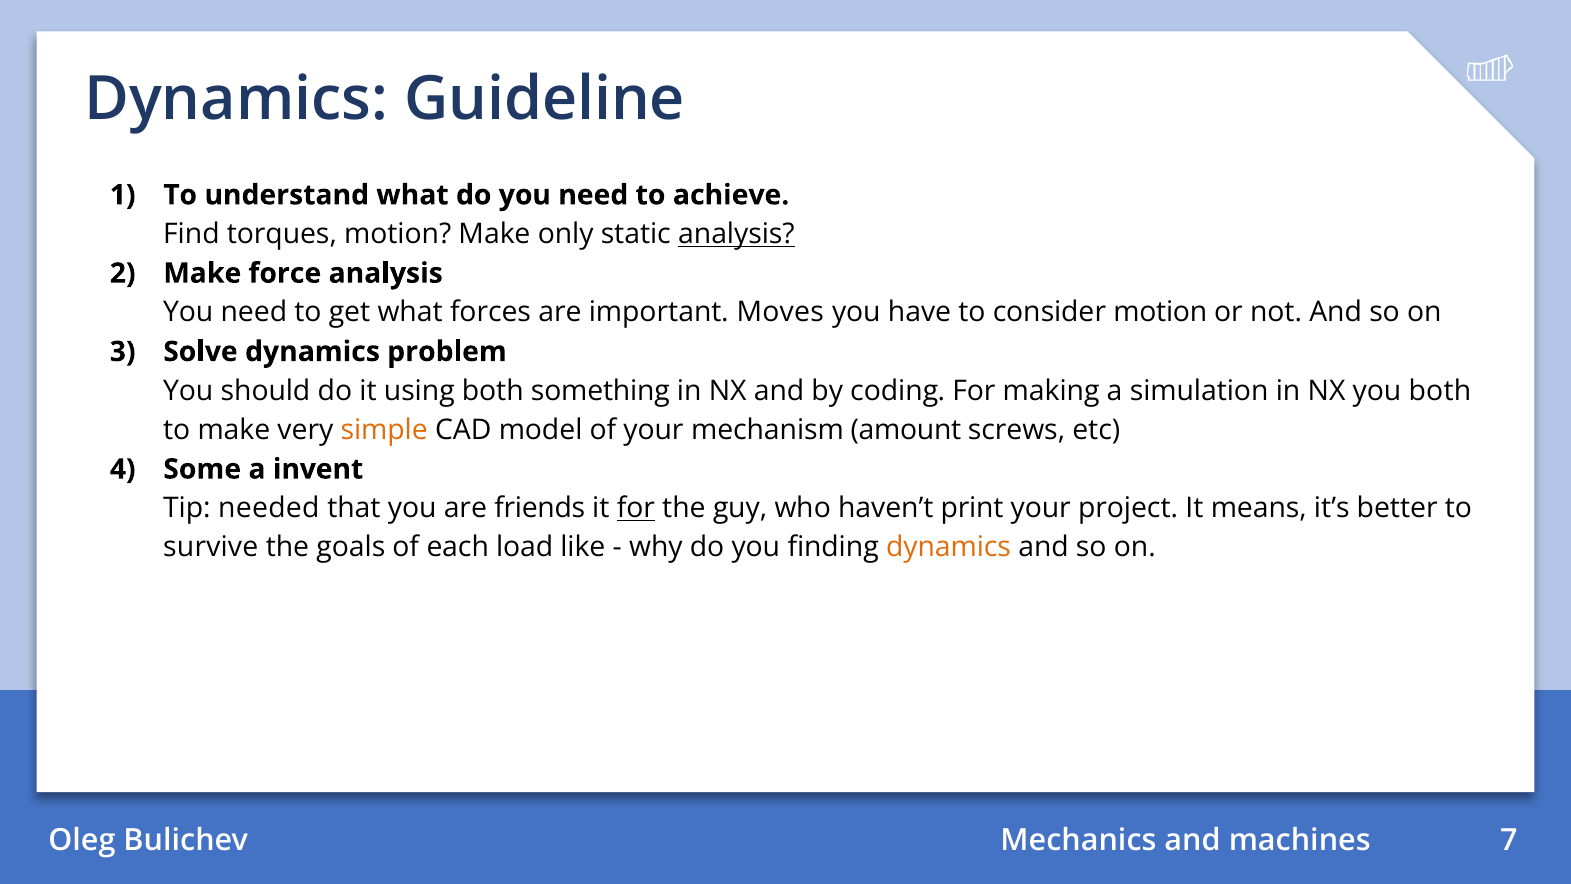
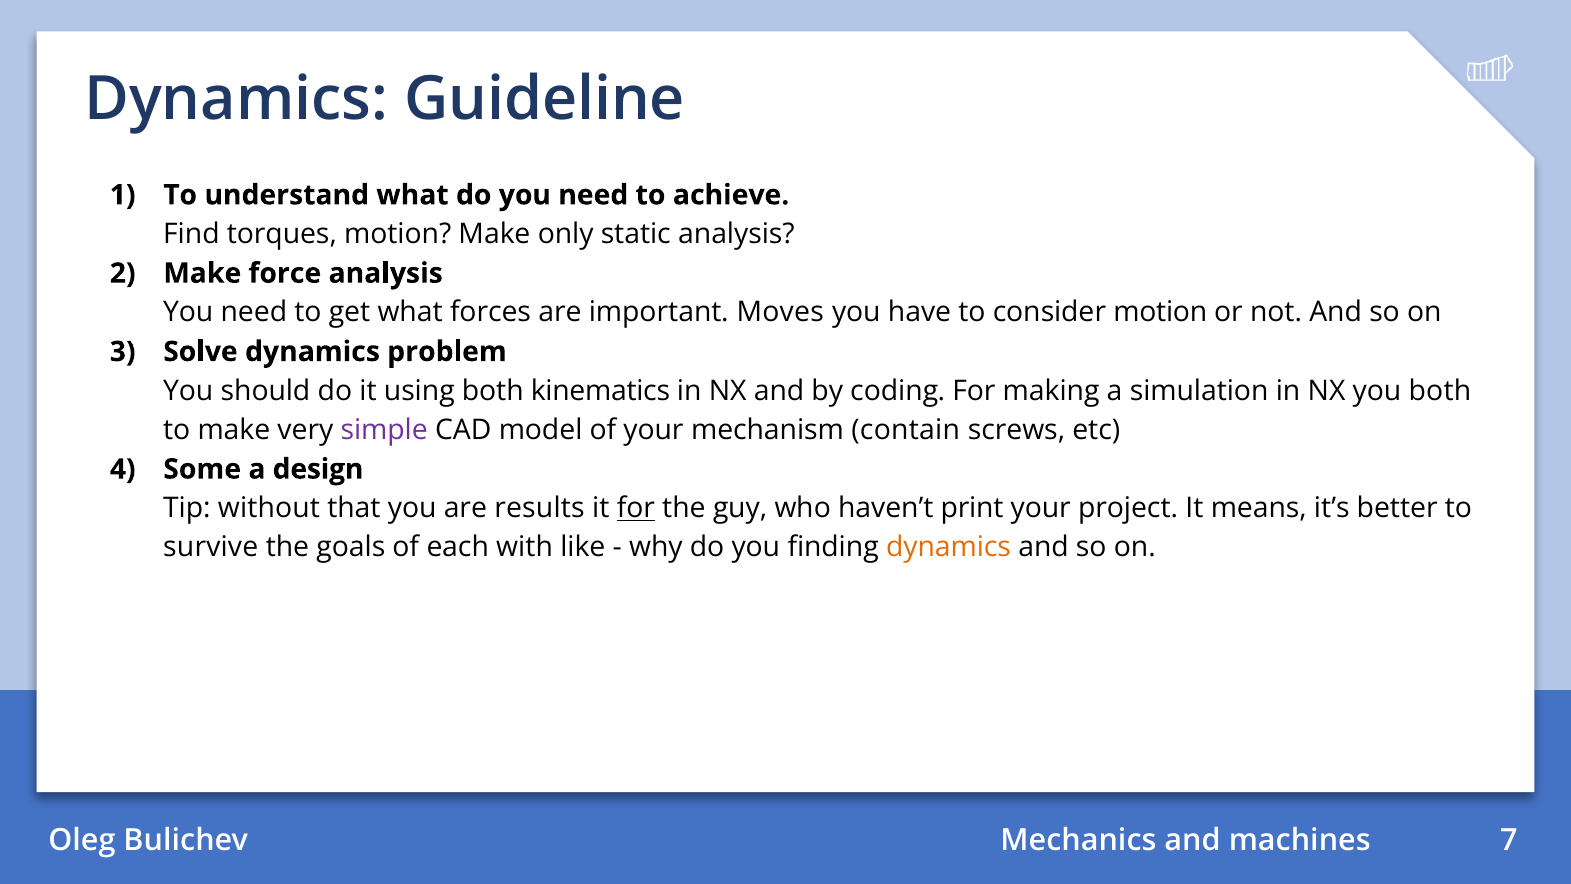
analysis at (736, 234) underline: present -> none
something: something -> kinematics
simple colour: orange -> purple
amount: amount -> contain
invent: invent -> design
needed: needed -> without
friends: friends -> results
load: load -> with
